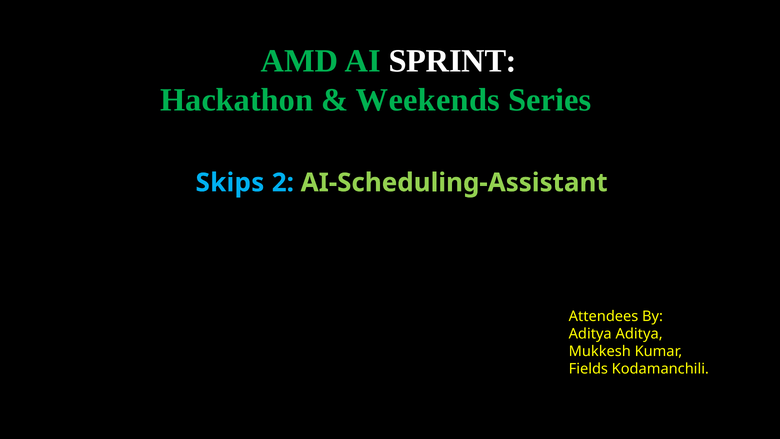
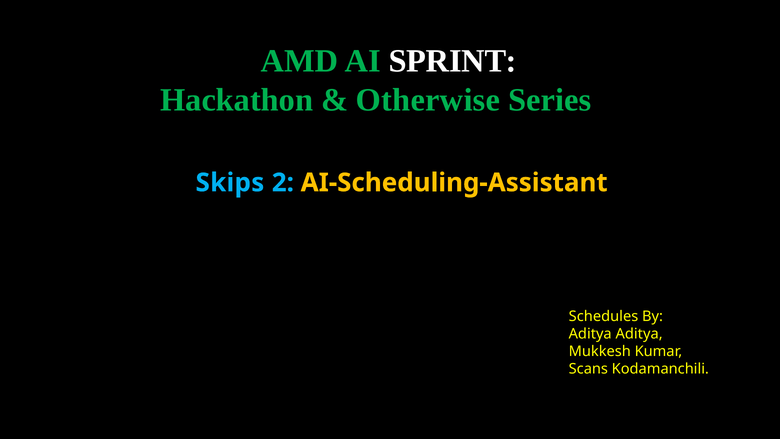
Weekends: Weekends -> Otherwise
AI-Scheduling-Assistant colour: light green -> yellow
Attendees: Attendees -> Schedules
Fields: Fields -> Scans
